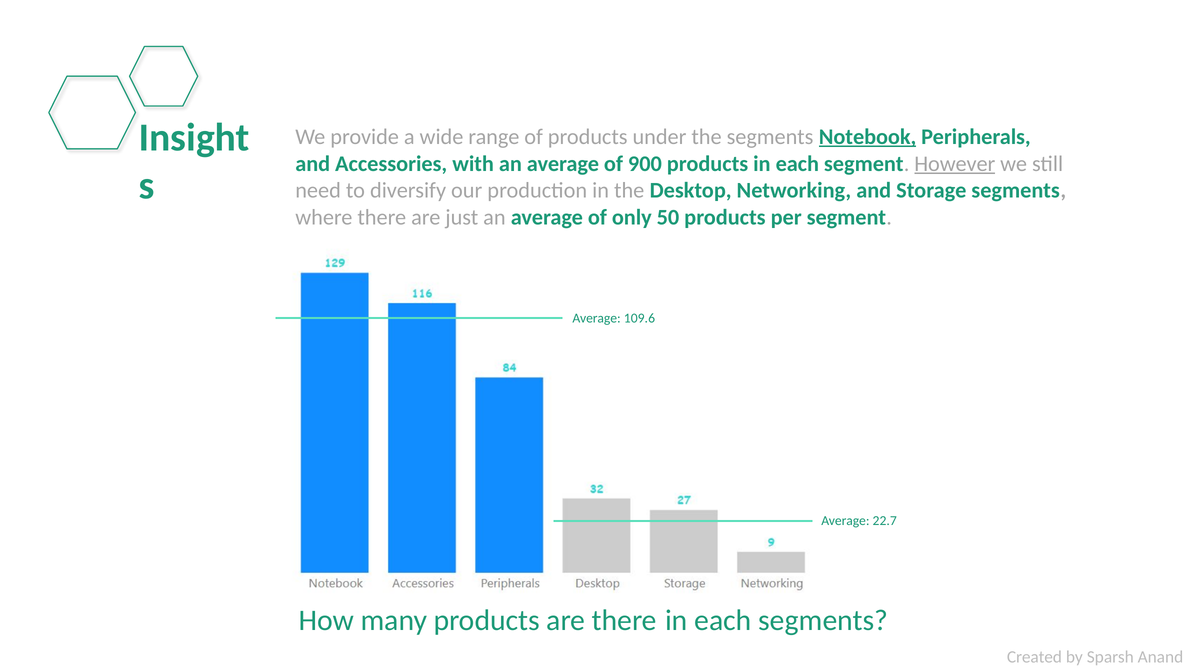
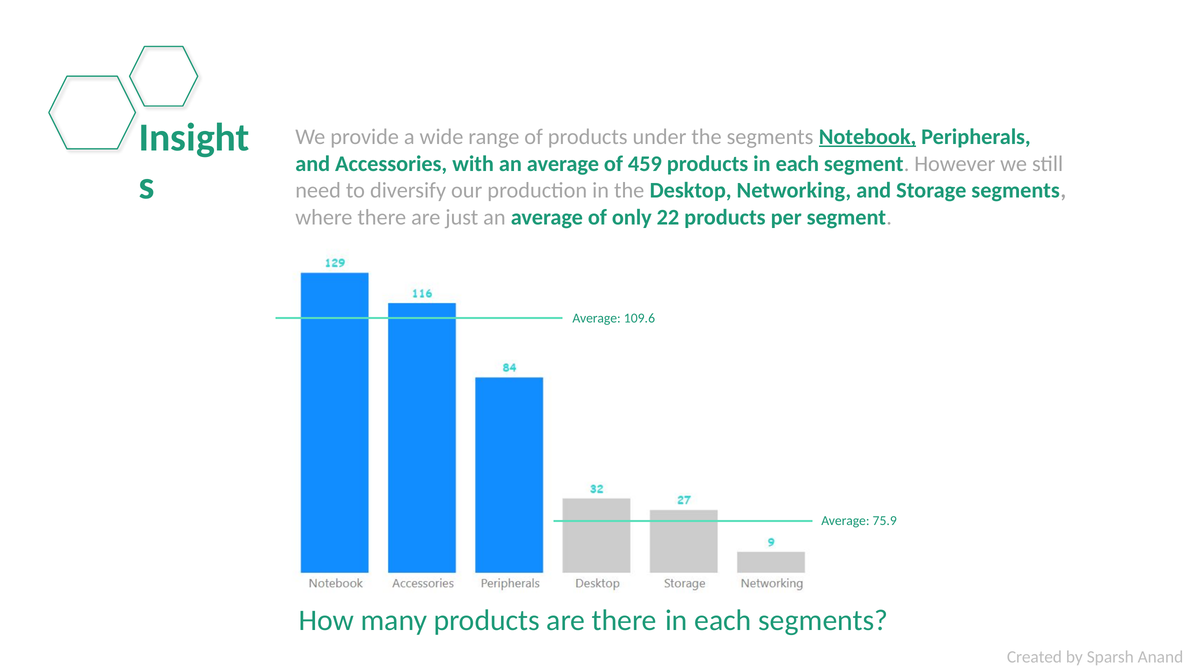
900: 900 -> 459
However underline: present -> none
50: 50 -> 22
22.7: 22.7 -> 75.9
